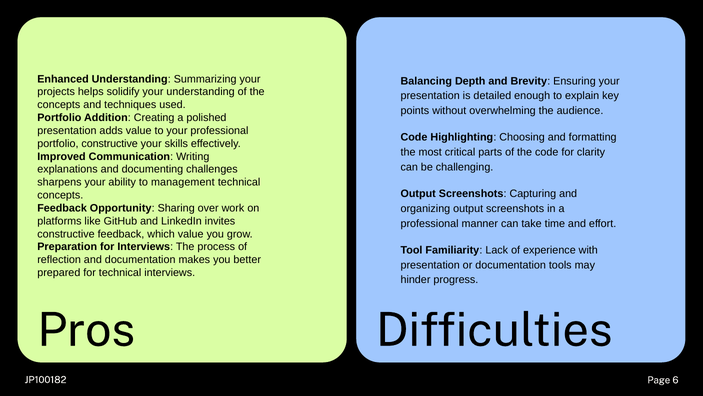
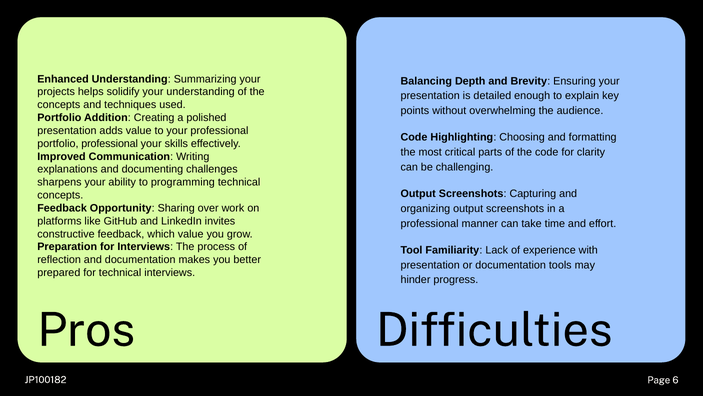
portfolio constructive: constructive -> professional
management: management -> programming
